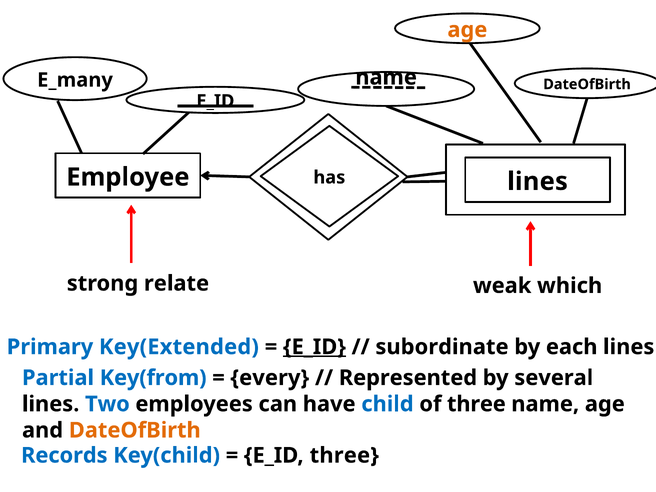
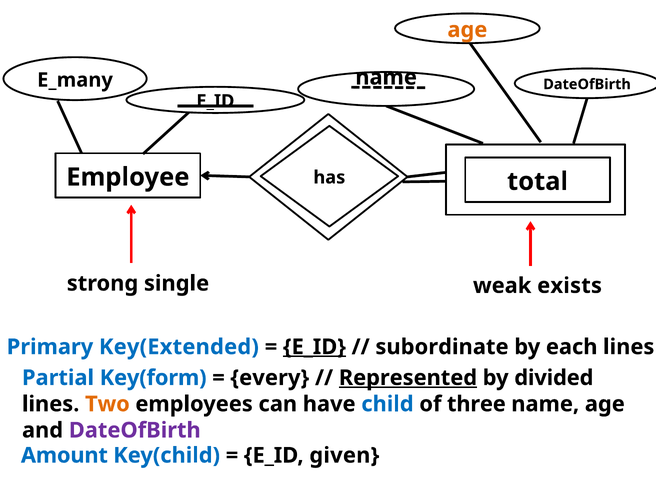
Employee lines: lines -> total
relate: relate -> single
which: which -> exists
Key(from: Key(from -> Key(form
Represented underline: none -> present
several: several -> divided
Two colour: blue -> orange
DateOfBirth at (135, 430) colour: orange -> purple
Records: Records -> Amount
E_ID three: three -> given
